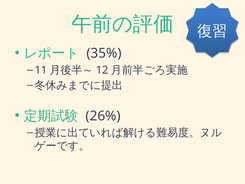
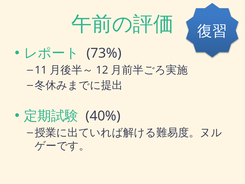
35%: 35% -> 73%
26%: 26% -> 40%
